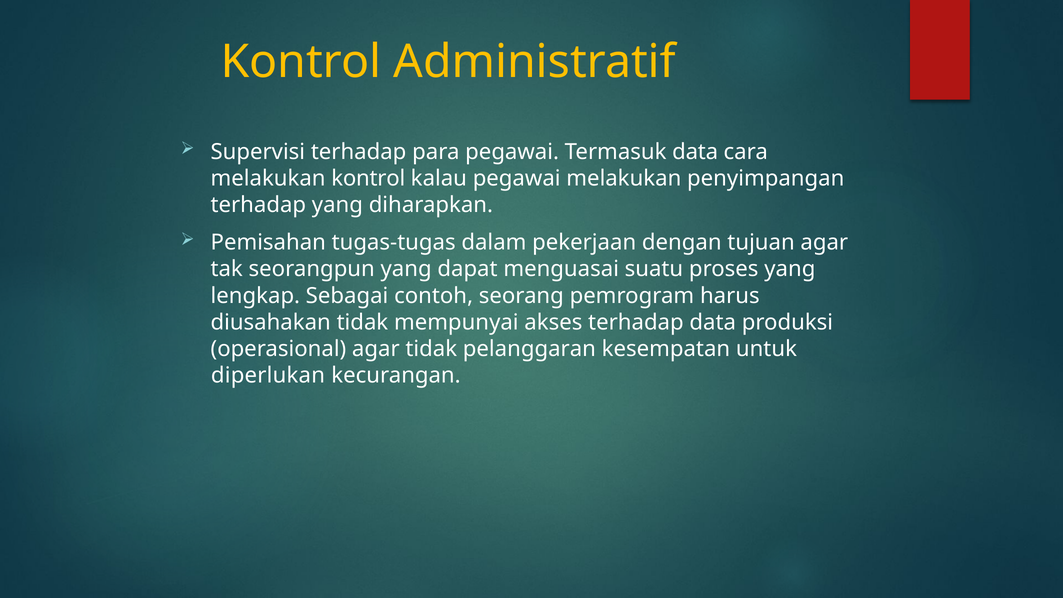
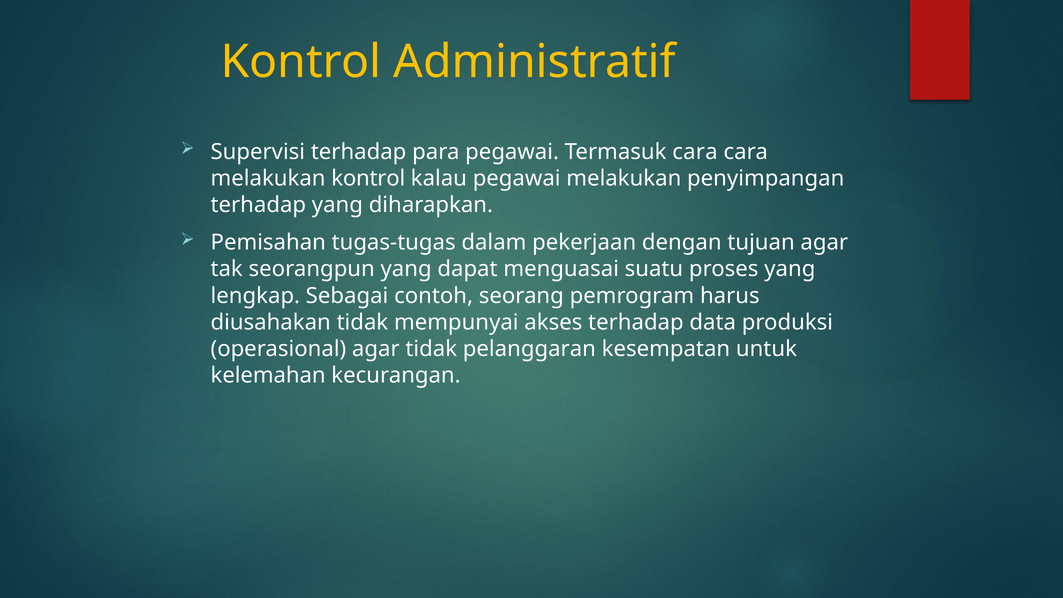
Termasuk data: data -> cara
diperlukan: diperlukan -> kelemahan
